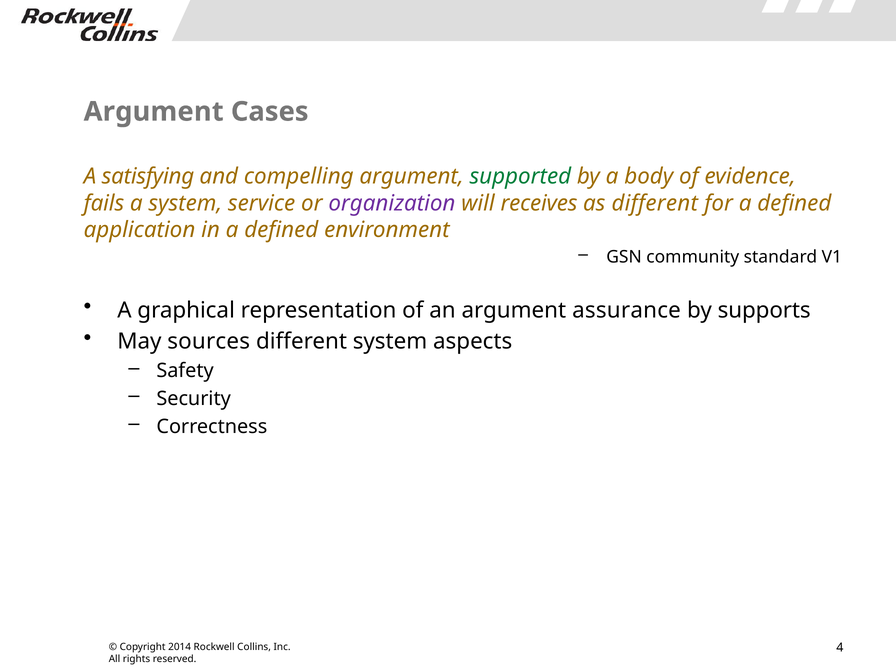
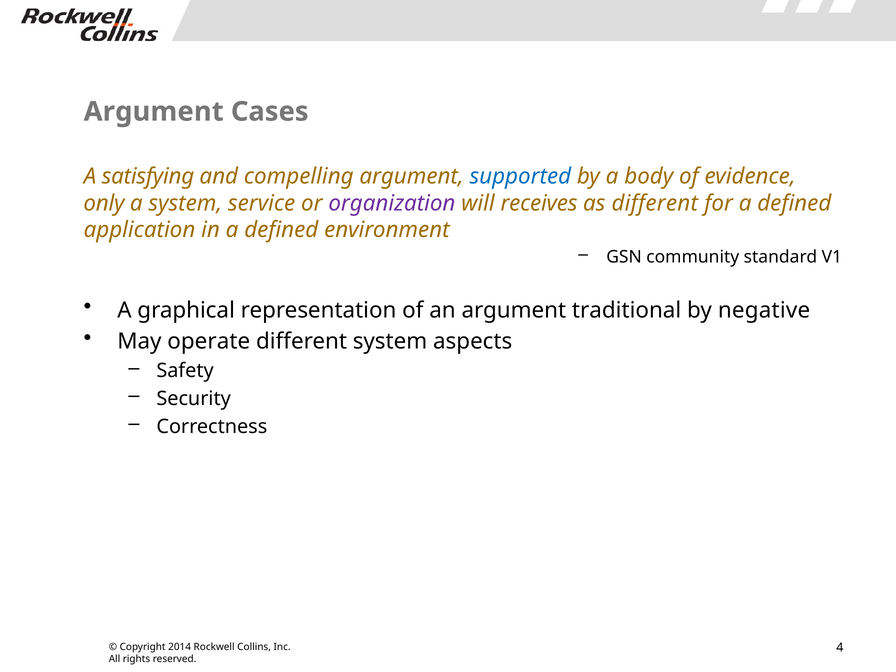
supported colour: green -> blue
fails: fails -> only
assurance: assurance -> traditional
supports: supports -> negative
sources: sources -> operate
